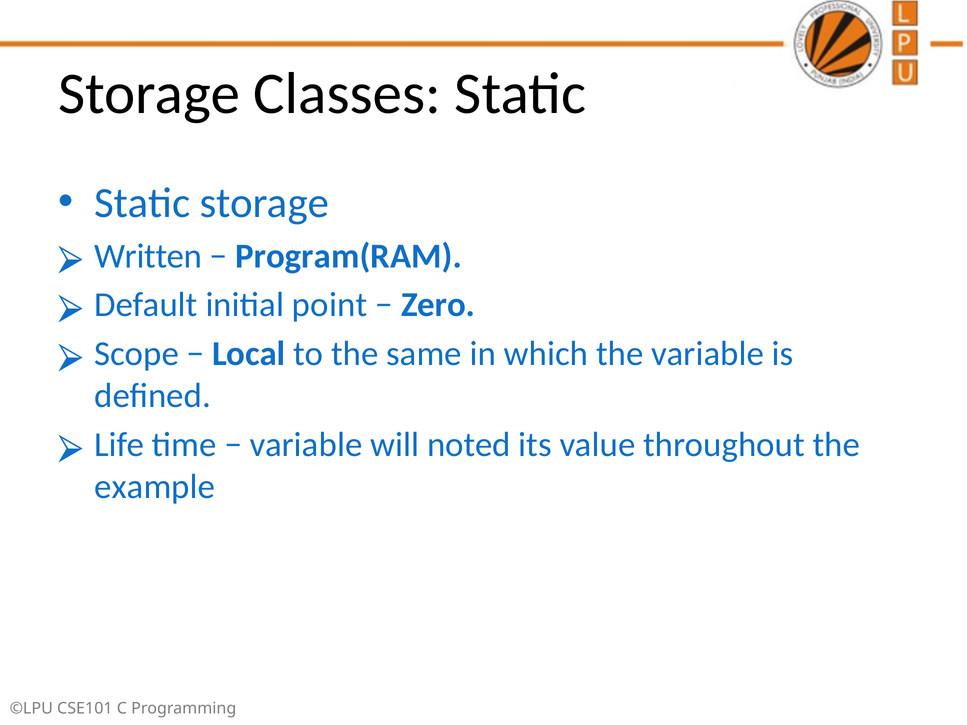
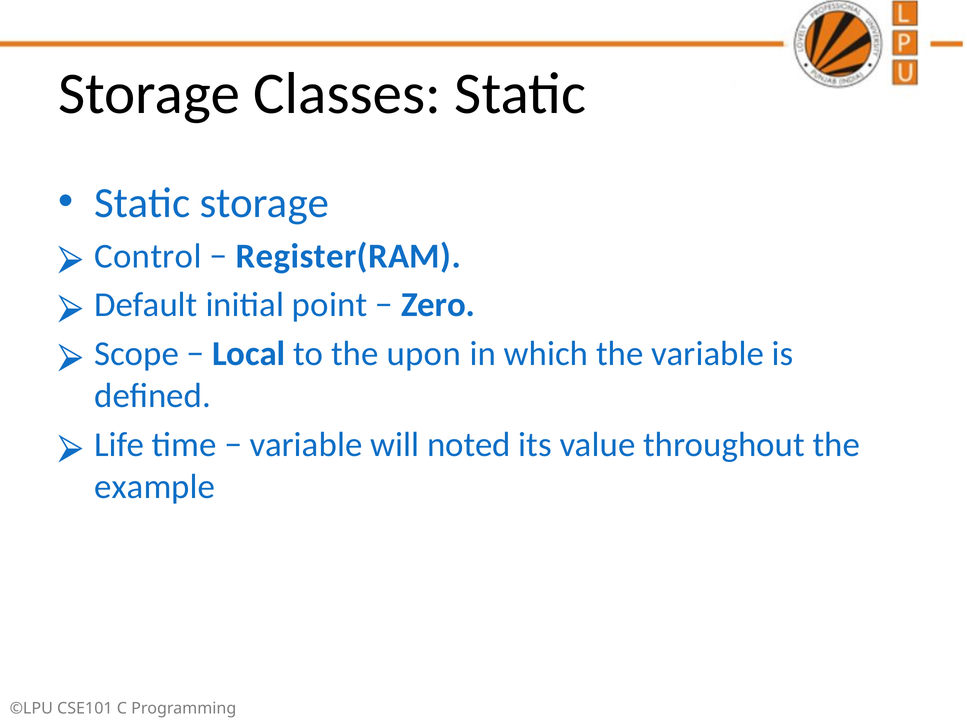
Written: Written -> Control
Program(RAM: Program(RAM -> Register(RAM
same: same -> upon
